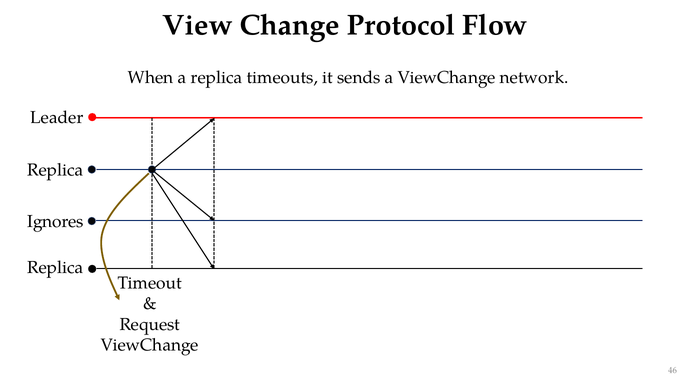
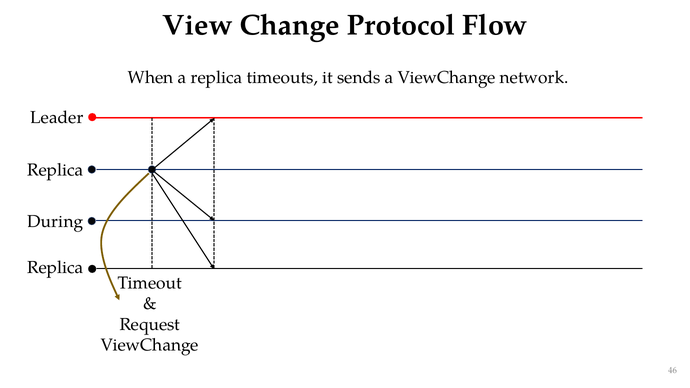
Ignores: Ignores -> During
